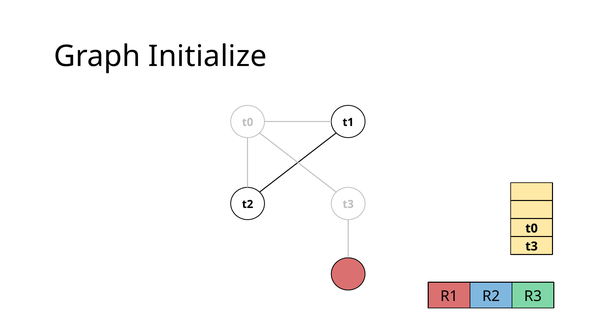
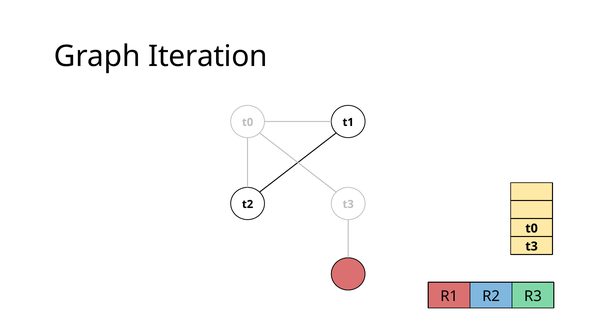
Initialize: Initialize -> Iteration
